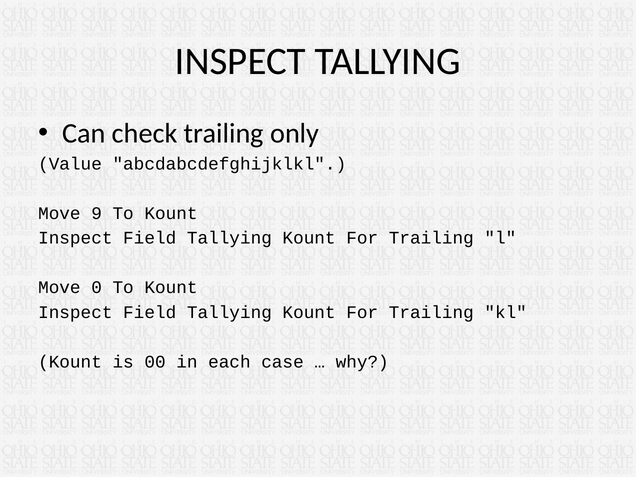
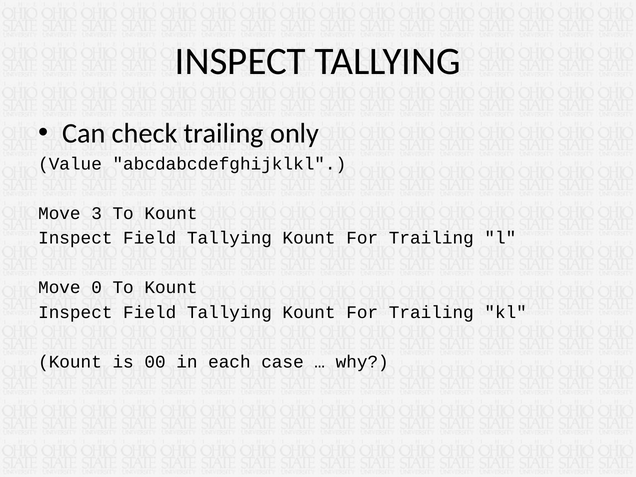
9: 9 -> 3
